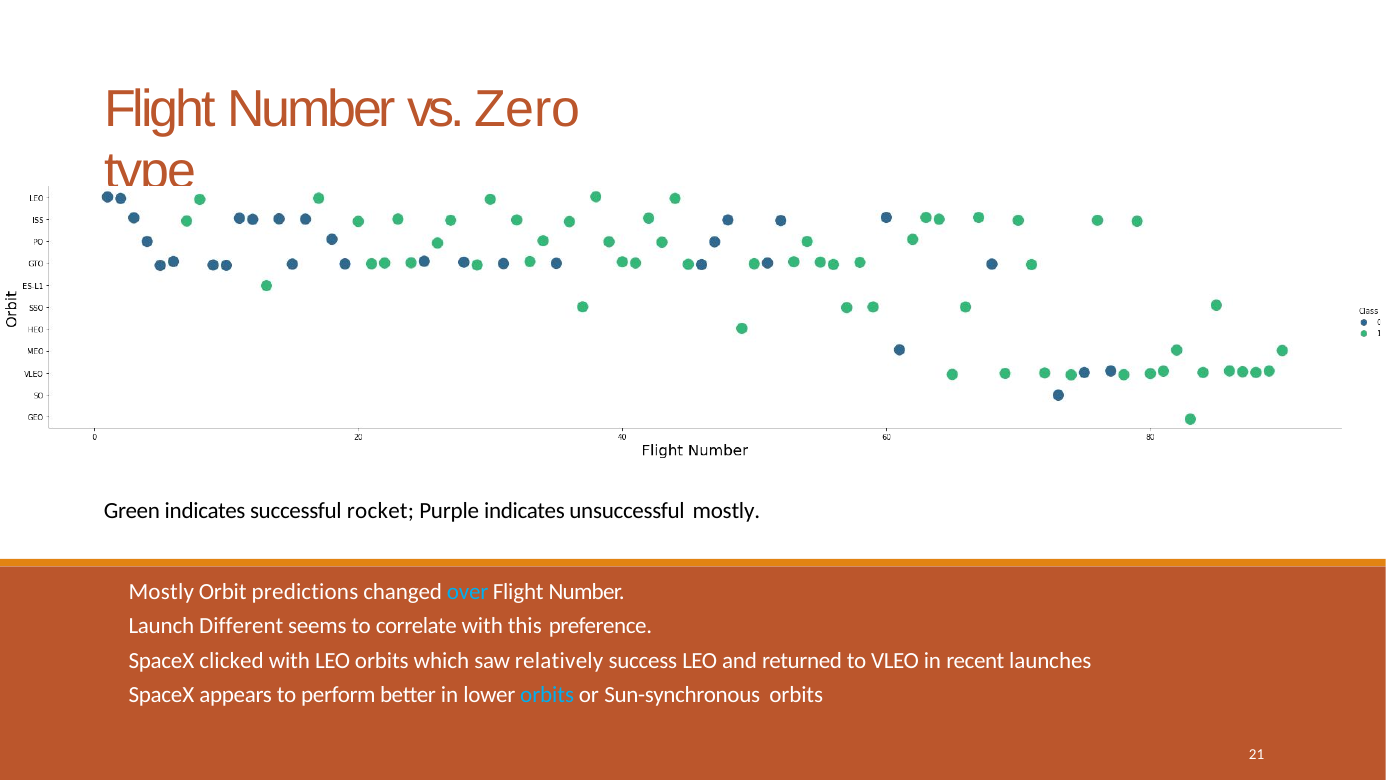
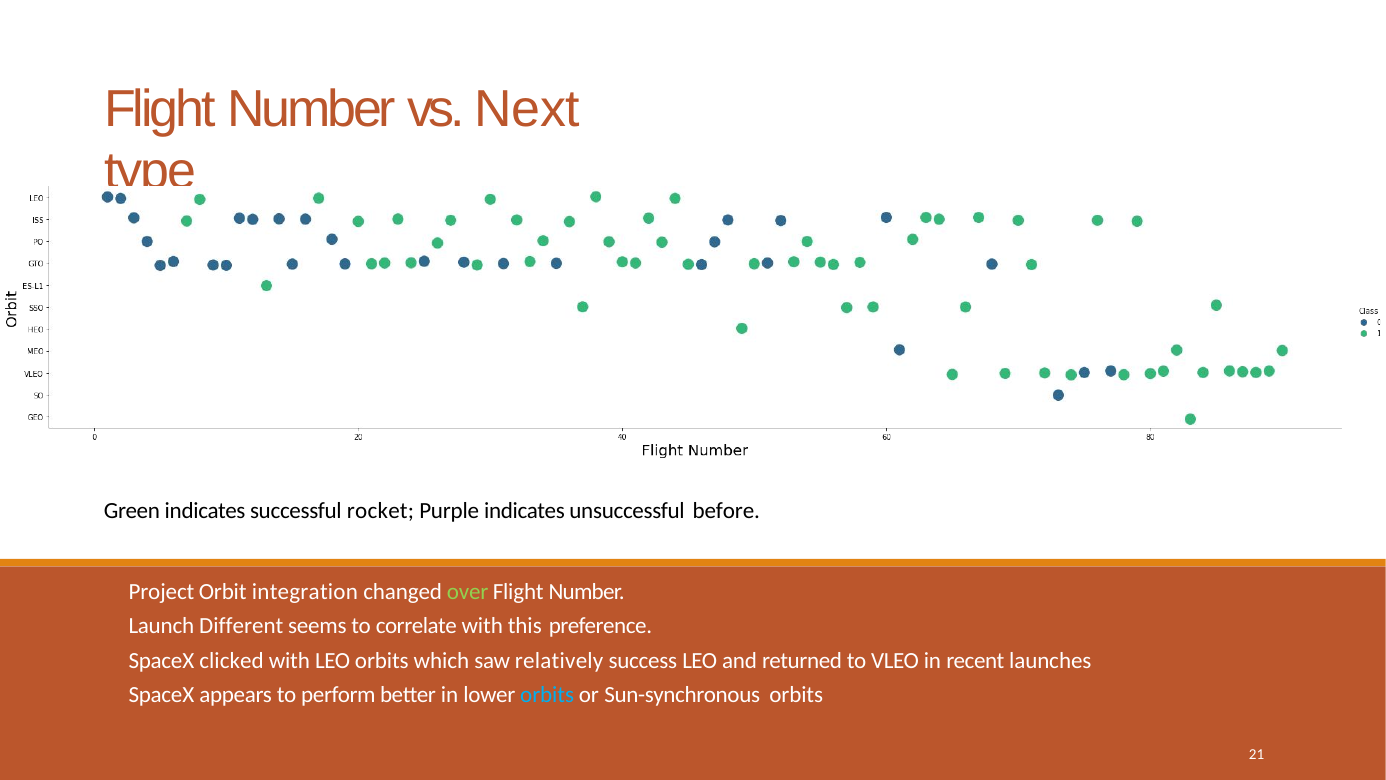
Zero: Zero -> Next
unsuccessful mostly: mostly -> before
Mostly at (161, 592): Mostly -> Project
predictions: predictions -> integration
over colour: light blue -> light green
